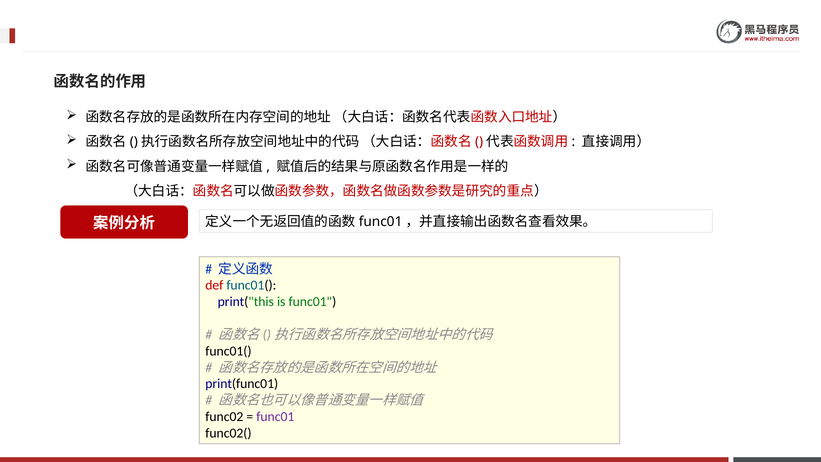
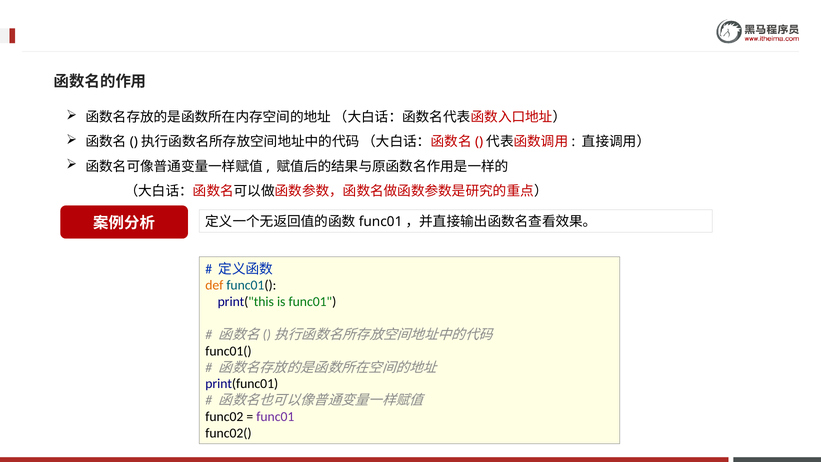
def colour: red -> orange
